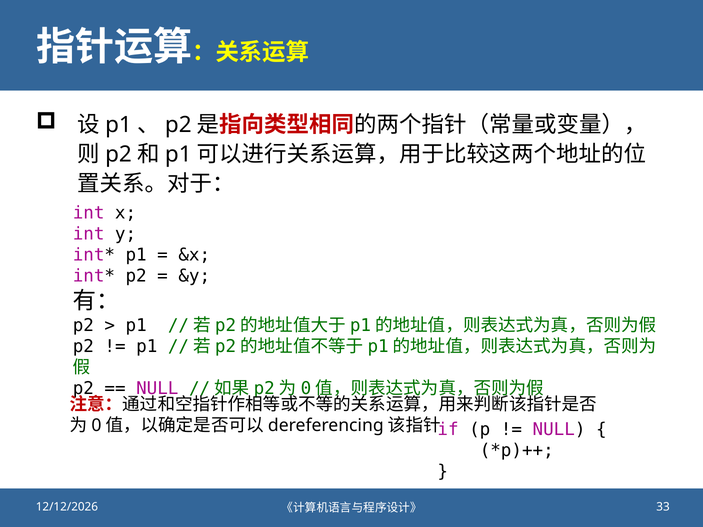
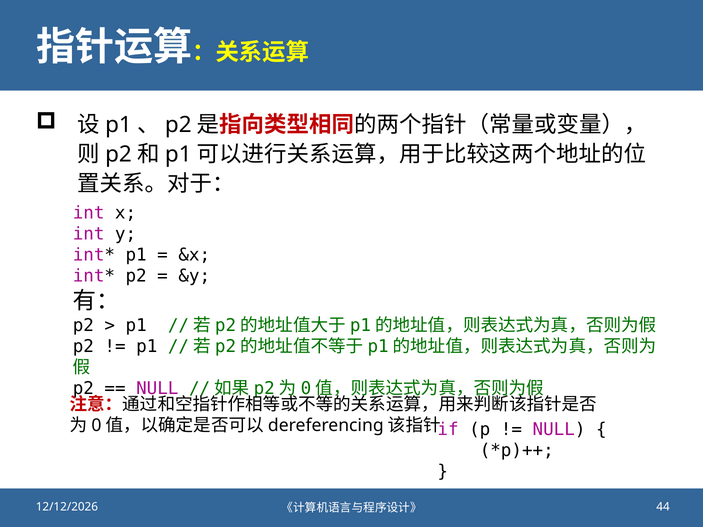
33: 33 -> 44
